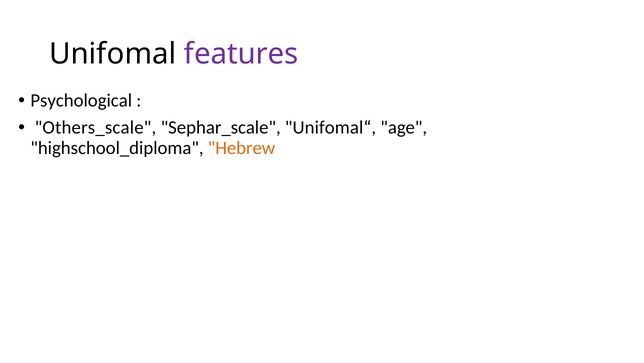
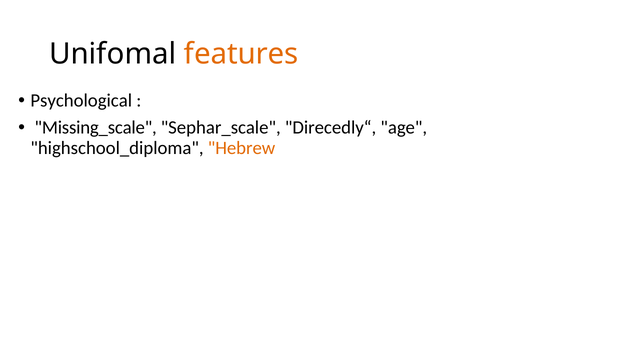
features colour: purple -> orange
Others_scale: Others_scale -> Missing_scale
Unifomal“: Unifomal“ -> Direcedly“
